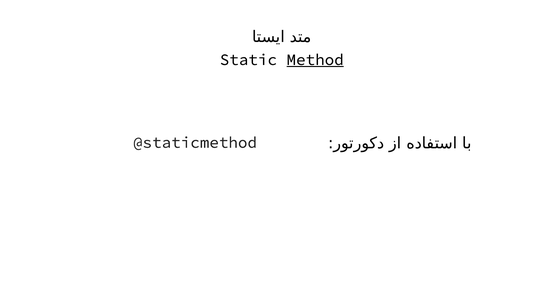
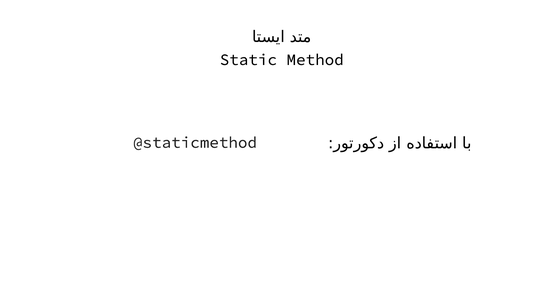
Method underline: present -> none
